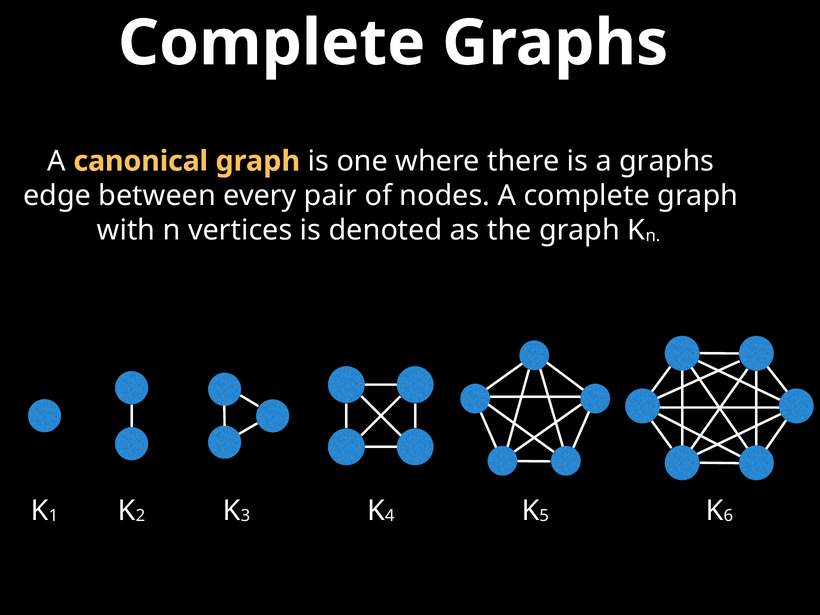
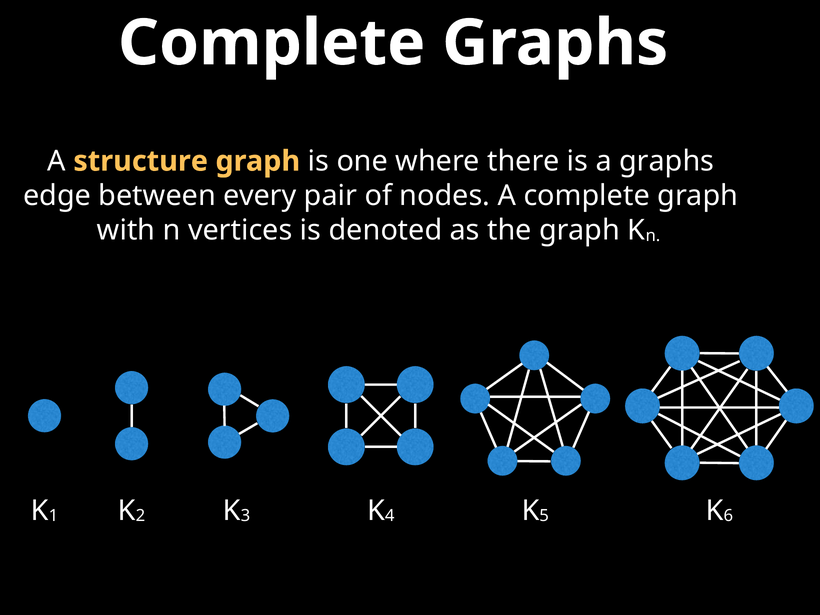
canonical: canonical -> structure
